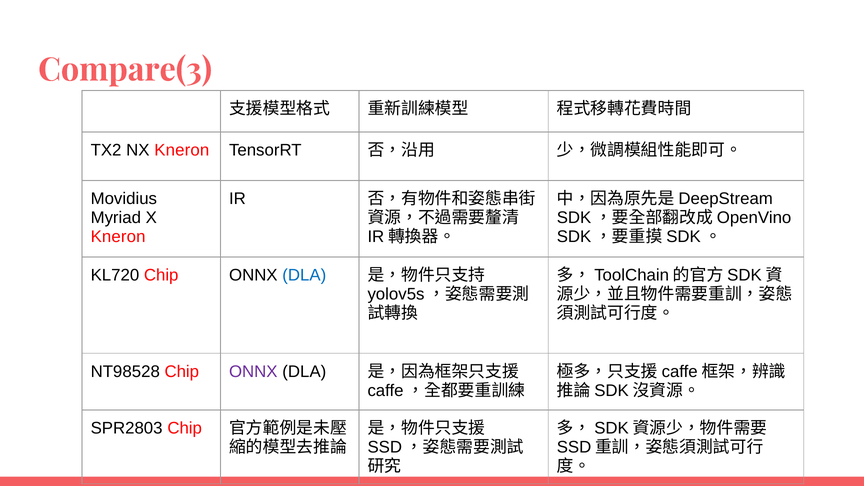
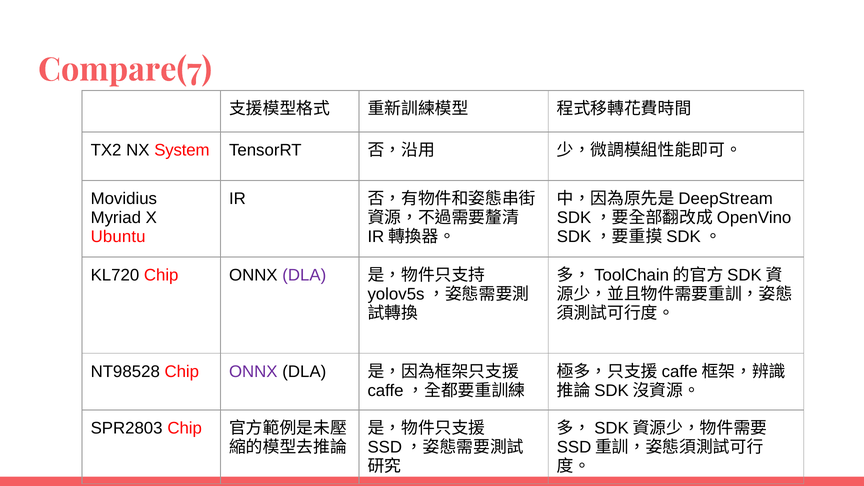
Compare(3: Compare(3 -> Compare(7
NX Kneron: Kneron -> System
Kneron at (118, 237): Kneron -> Ubuntu
DLA at (304, 275) colour: blue -> purple
